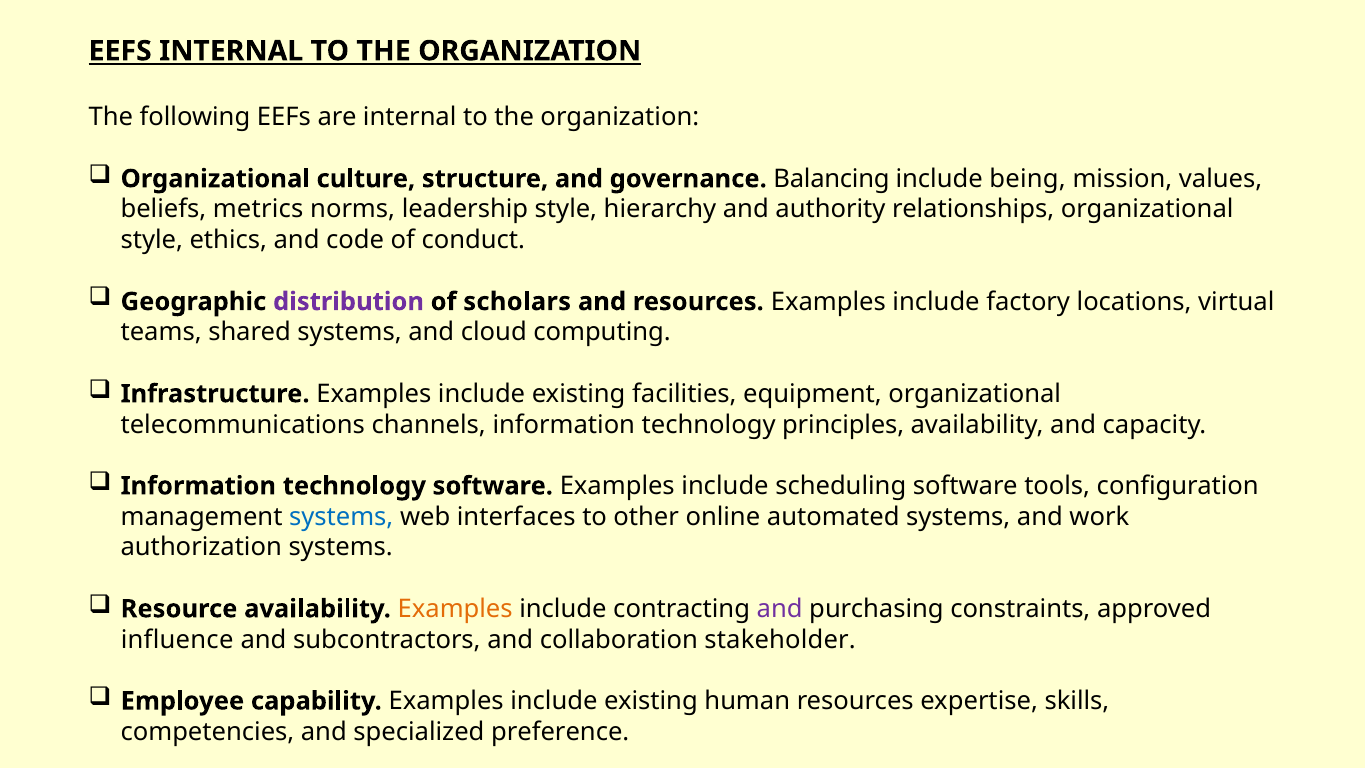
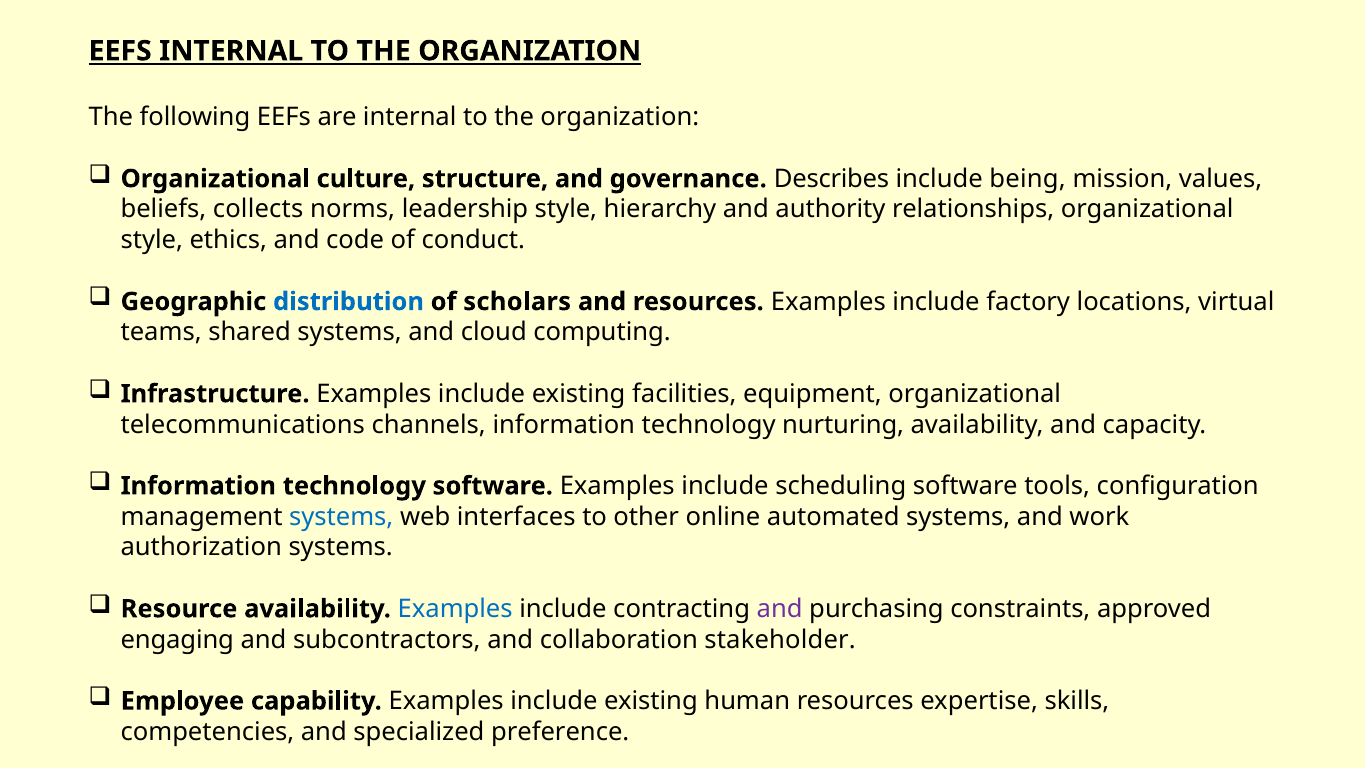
Balancing: Balancing -> Describes
metrics: metrics -> collects
distribution colour: purple -> blue
principles: principles -> nurturing
Examples at (455, 609) colour: orange -> blue
influence: influence -> engaging
